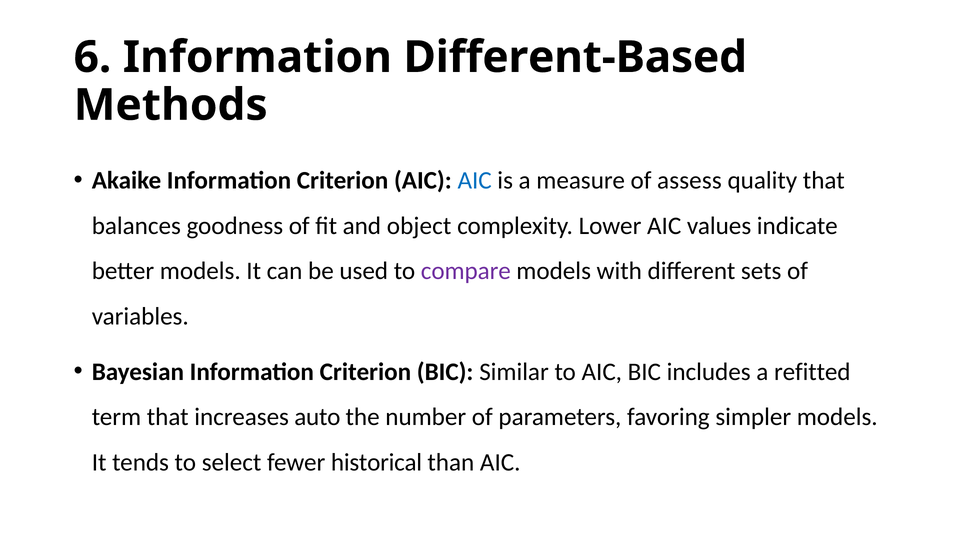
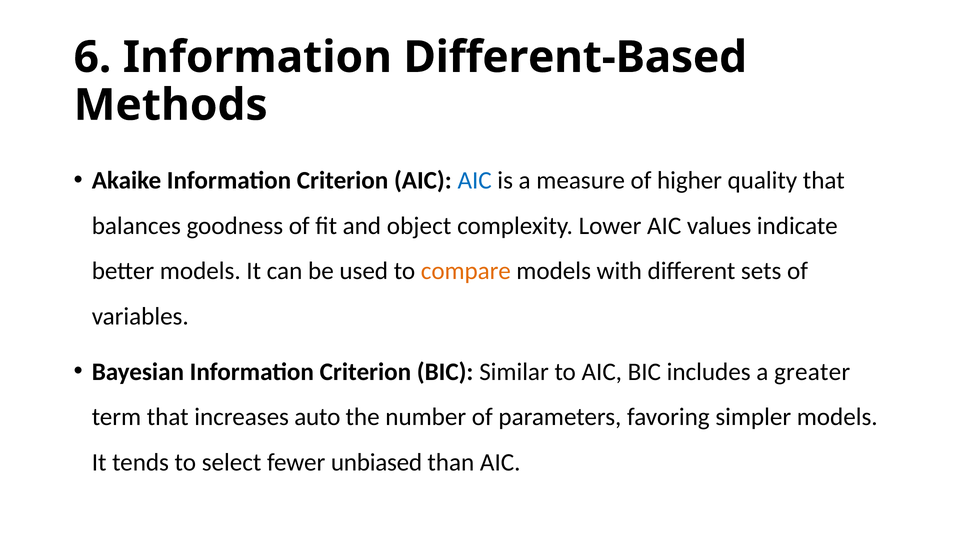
assess: assess -> higher
compare colour: purple -> orange
refitted: refitted -> greater
historical: historical -> unbiased
